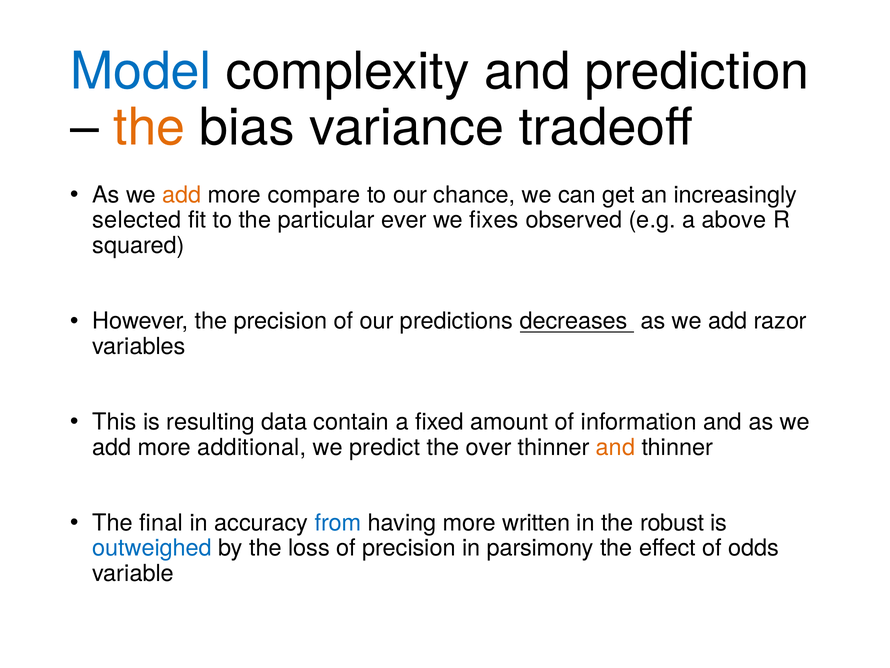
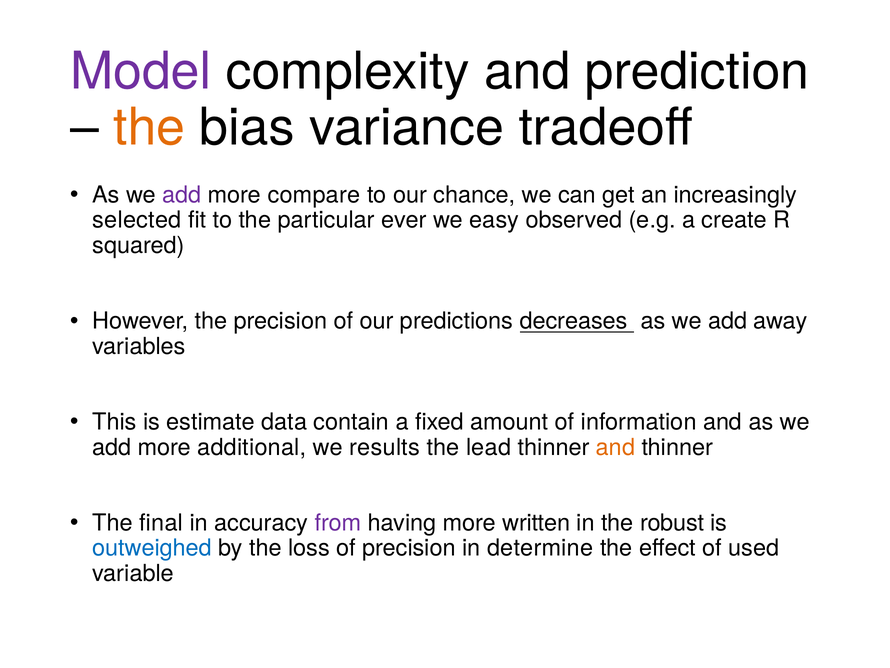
Model colour: blue -> purple
add at (182, 195) colour: orange -> purple
fixes: fixes -> easy
above: above -> create
razor: razor -> away
resulting: resulting -> estimate
predict: predict -> results
over: over -> lead
from colour: blue -> purple
parsimony: parsimony -> determine
odds: odds -> used
